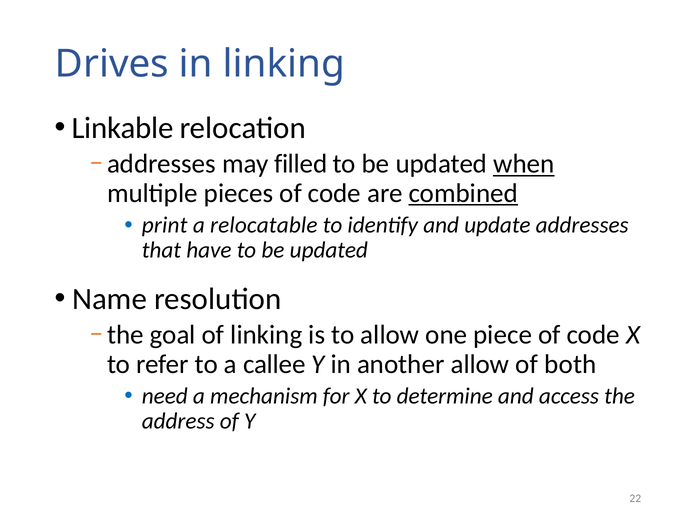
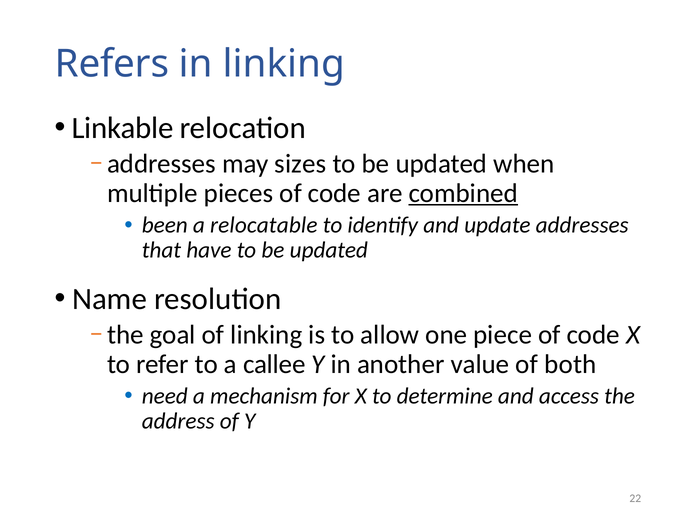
Drives: Drives -> Refers
filled: filled -> sizes
when underline: present -> none
print: print -> been
another allow: allow -> value
